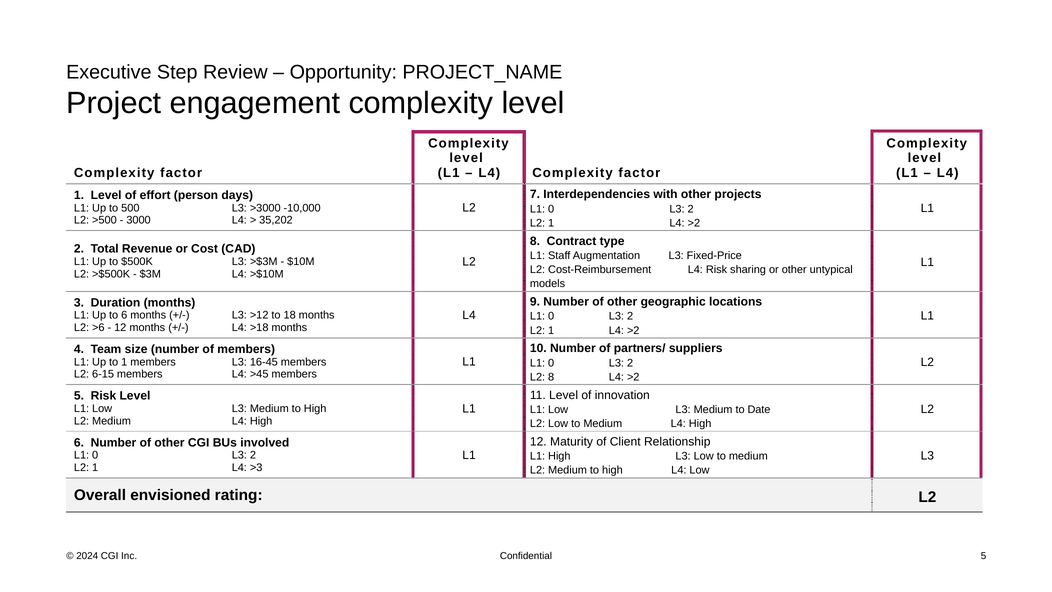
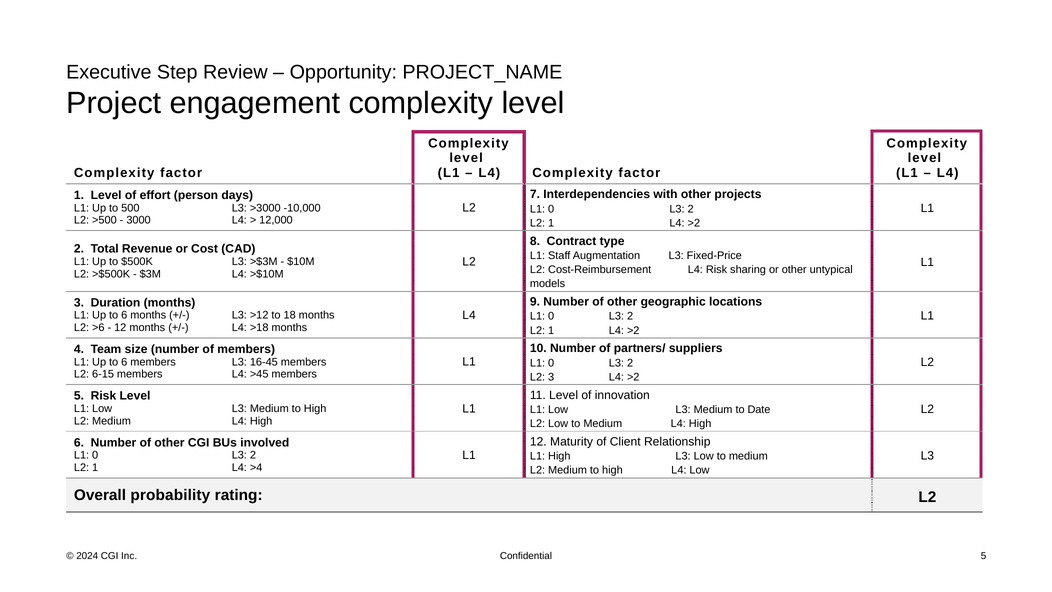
35,202: 35,202 -> 12,000
1 at (124, 362): 1 -> 6
8 at (551, 377): 8 -> 3
>3: >3 -> >4
envisioned: envisioned -> probability
